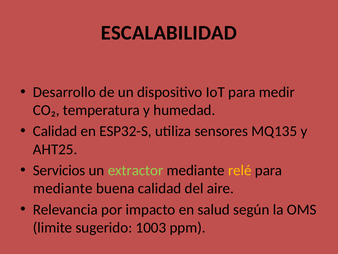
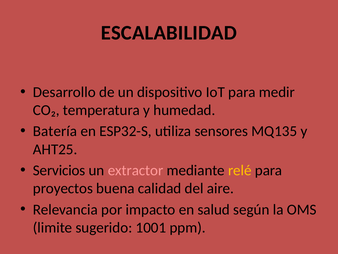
Calidad at (55, 131): Calidad -> Batería
extractor colour: light green -> pink
mediante at (63, 188): mediante -> proyectos
1003: 1003 -> 1001
